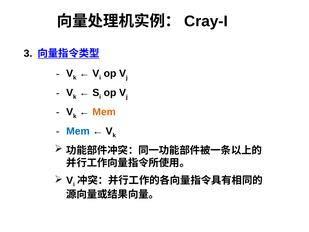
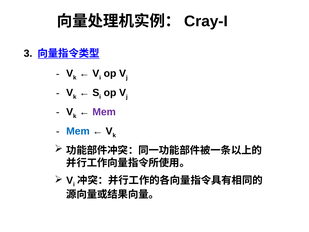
Mem at (104, 112) colour: orange -> purple
